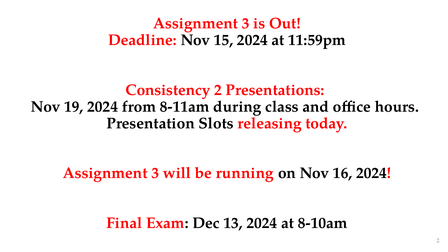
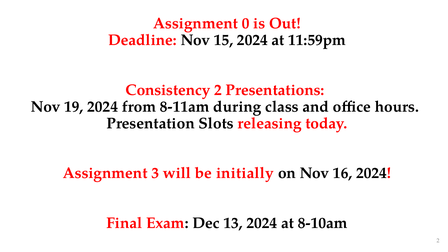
3 at (246, 23): 3 -> 0
running: running -> initially
